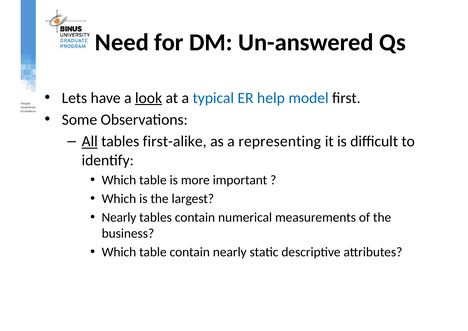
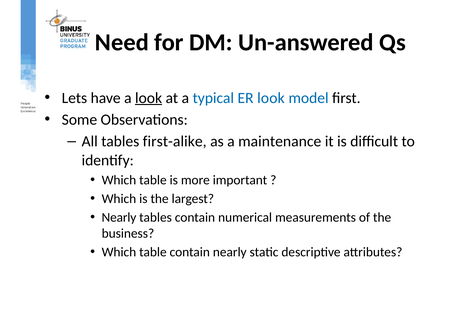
ER help: help -> look
All underline: present -> none
representing: representing -> maintenance
